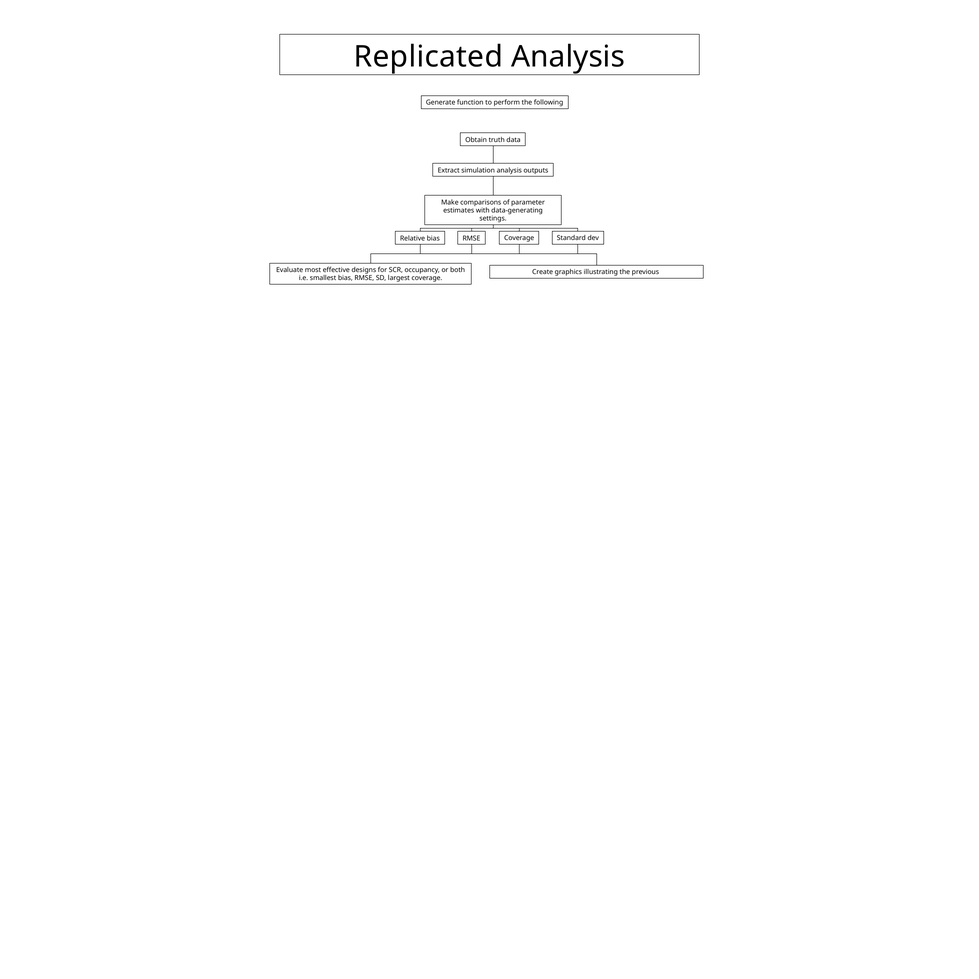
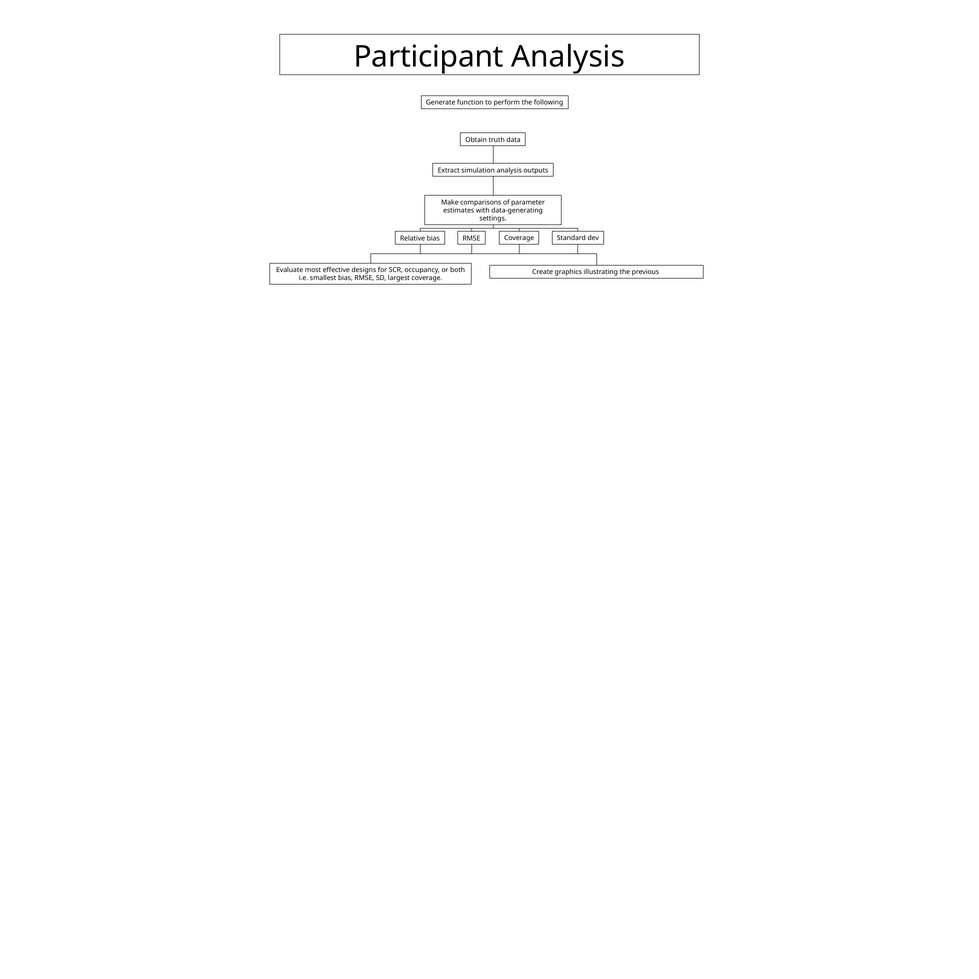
Replicated: Replicated -> Participant
